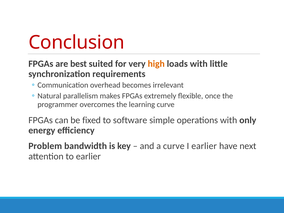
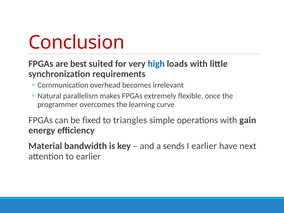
high colour: orange -> blue
software: software -> triangles
only: only -> gain
Problem: Problem -> Material
a curve: curve -> sends
